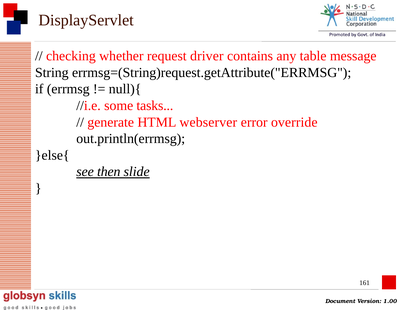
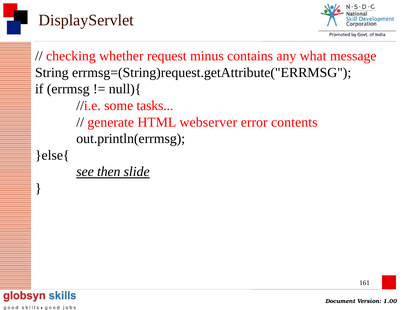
driver: driver -> minus
table: table -> what
override: override -> contents
